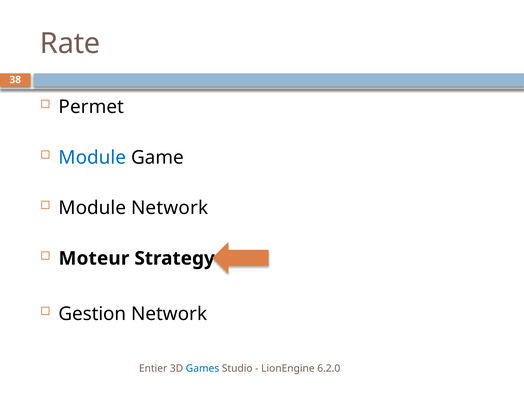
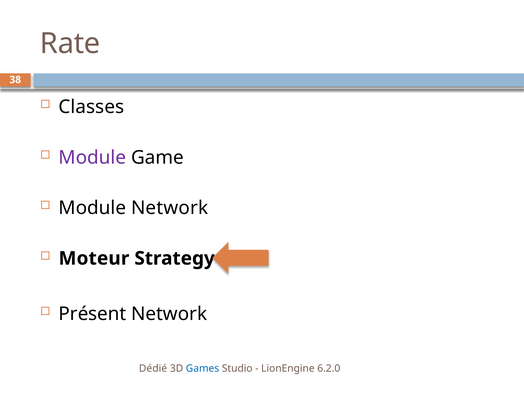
Permet: Permet -> Classes
Module at (92, 157) colour: blue -> purple
Gestion: Gestion -> Présent
Entier: Entier -> Dédié
